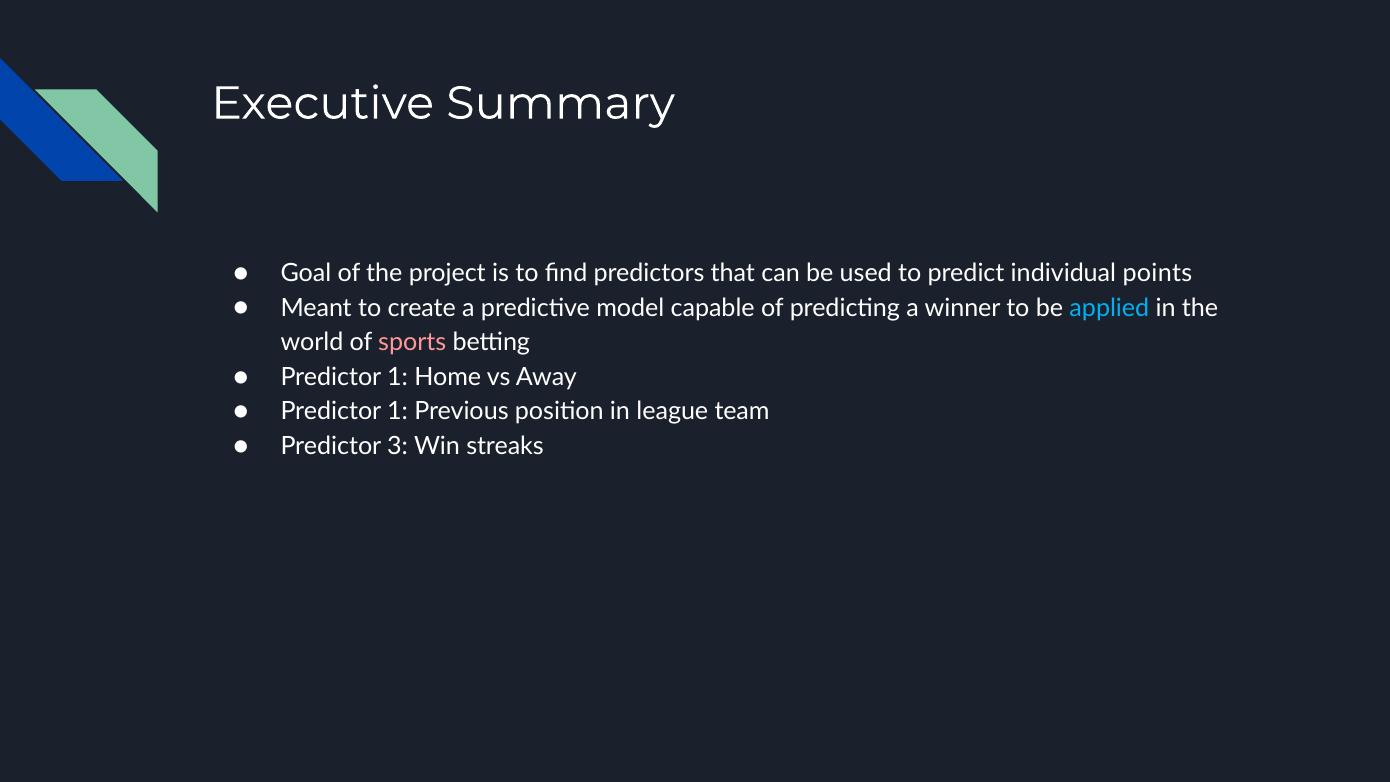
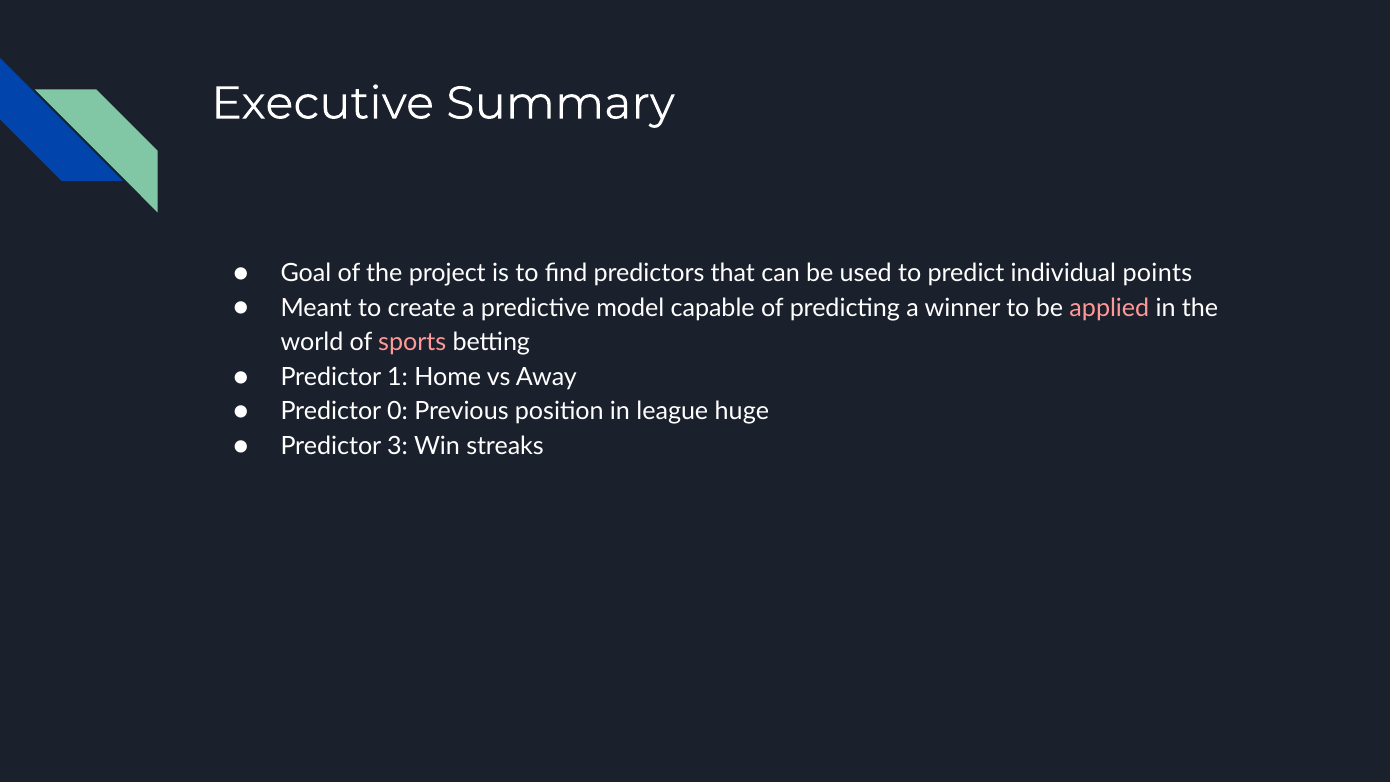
applied colour: light blue -> pink
1 at (398, 412): 1 -> 0
team: team -> huge
